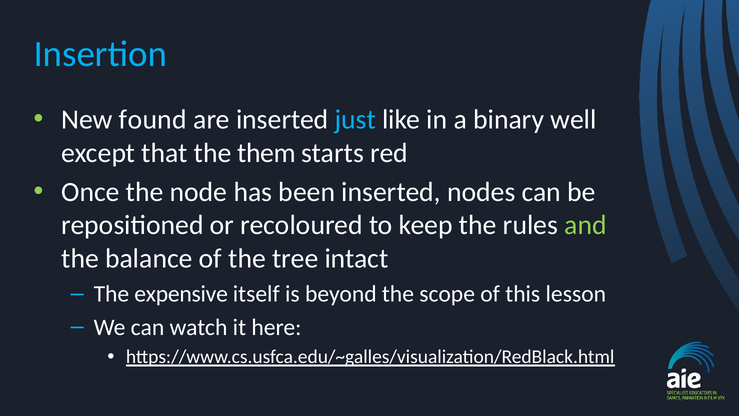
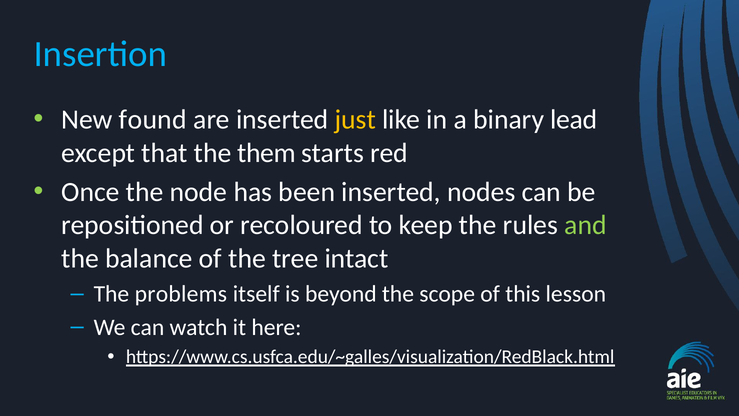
just colour: light blue -> yellow
well: well -> lead
expensive: expensive -> problems
